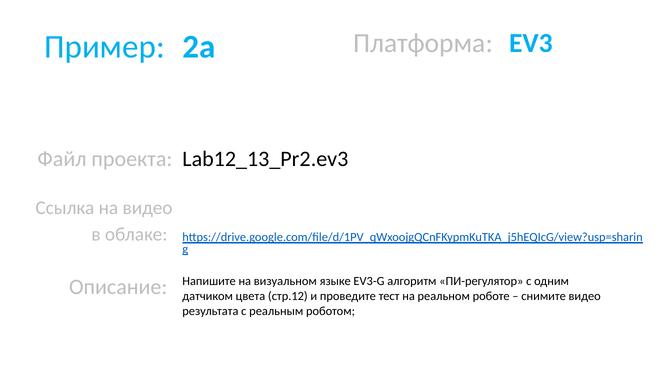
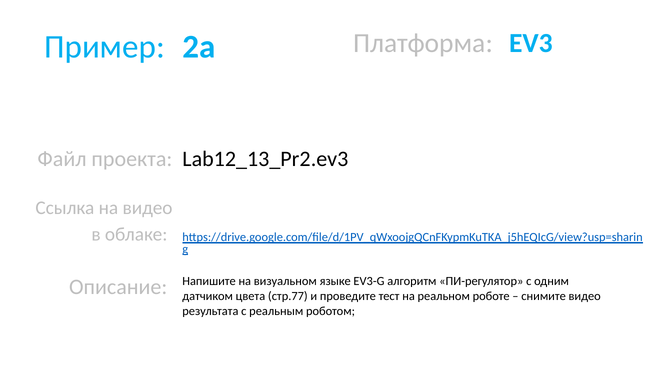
стр.12: стр.12 -> стр.77
